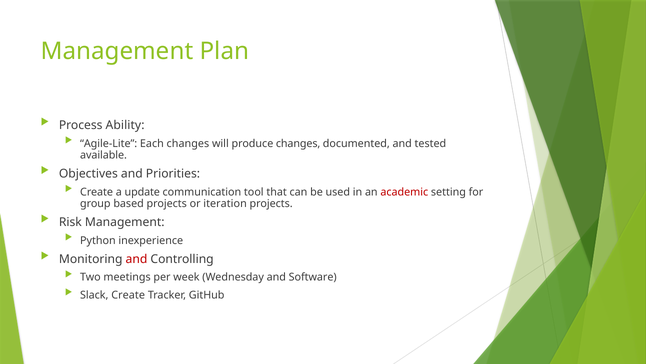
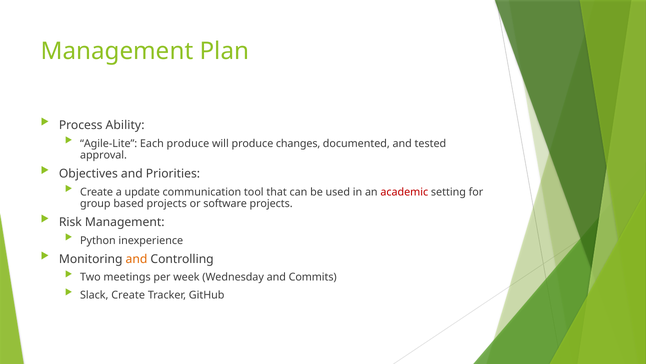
Each changes: changes -> produce
available: available -> approval
iteration: iteration -> software
and at (136, 259) colour: red -> orange
Software: Software -> Commits
